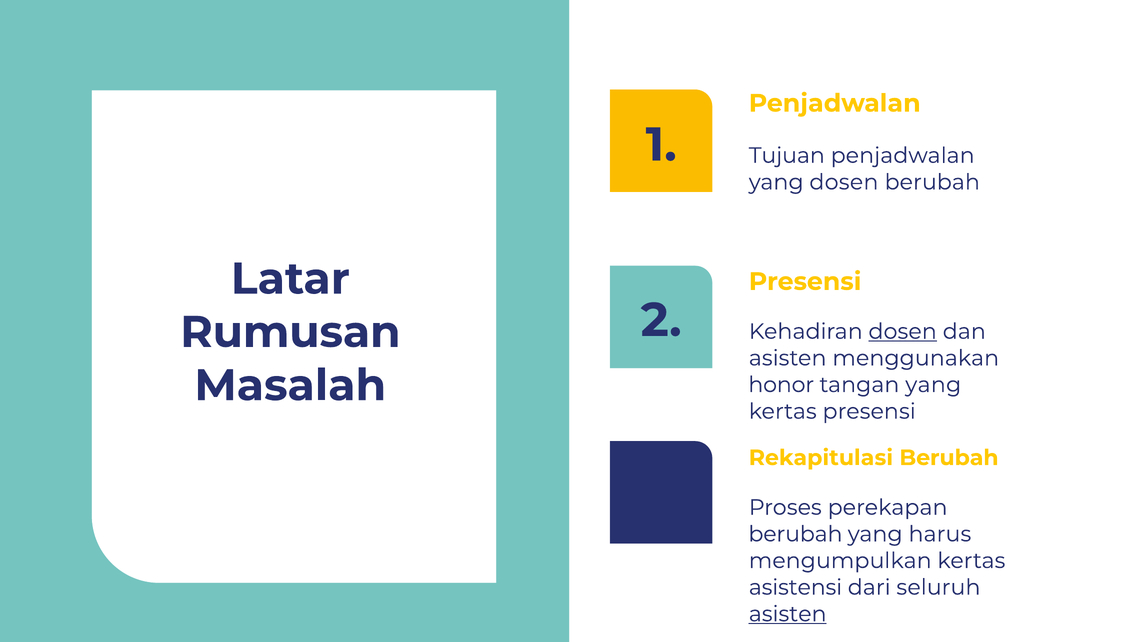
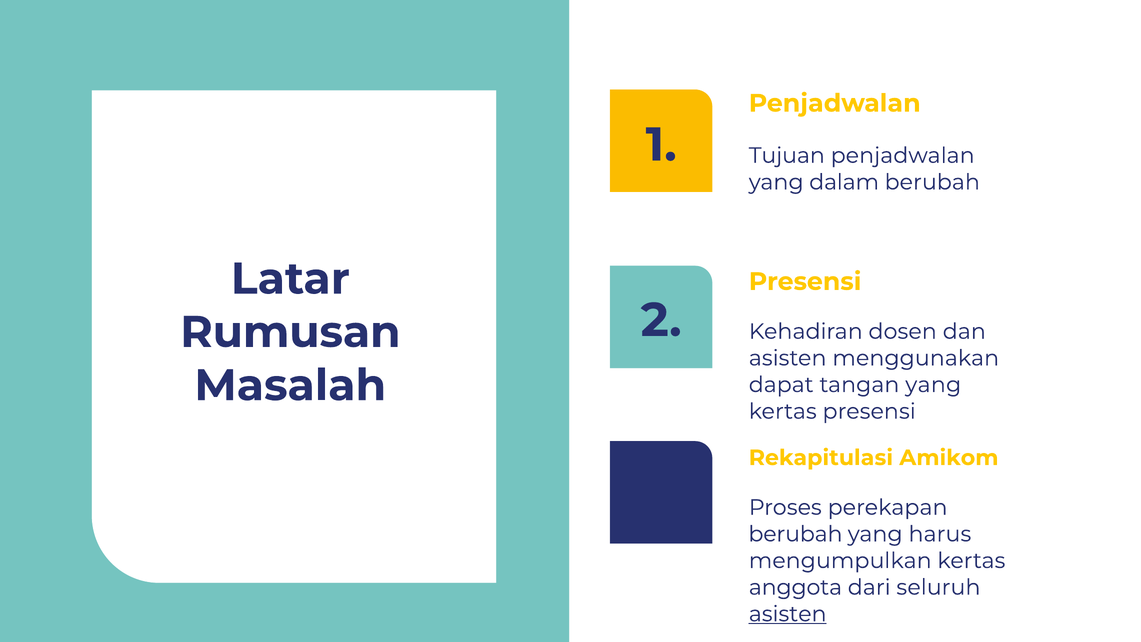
yang dosen: dosen -> dalam
dosen at (903, 331) underline: present -> none
honor: honor -> dapat
Rekapitulasi Berubah: Berubah -> Amikom
asistensi: asistensi -> anggota
